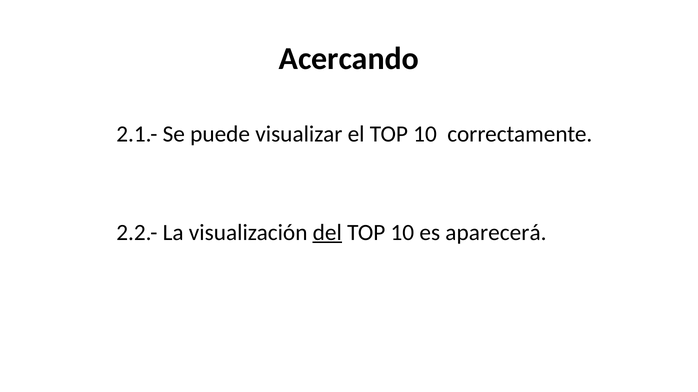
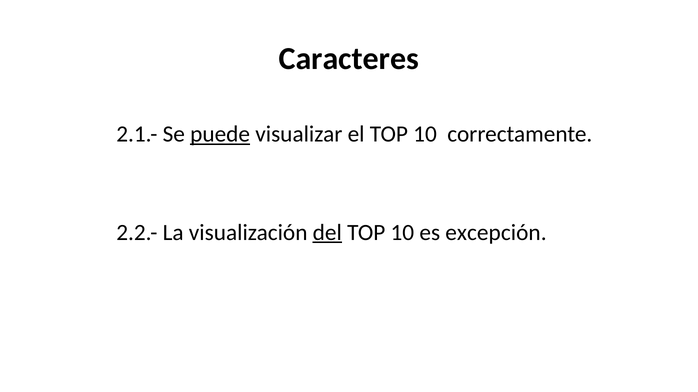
Acercando: Acercando -> Caracteres
puede underline: none -> present
aparecerá: aparecerá -> excepción
